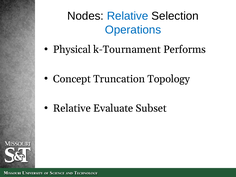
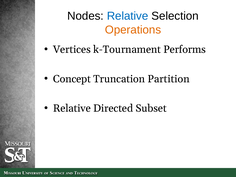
Operations colour: blue -> orange
Physical: Physical -> Vertices
Topology: Topology -> Partition
Evaluate: Evaluate -> Directed
